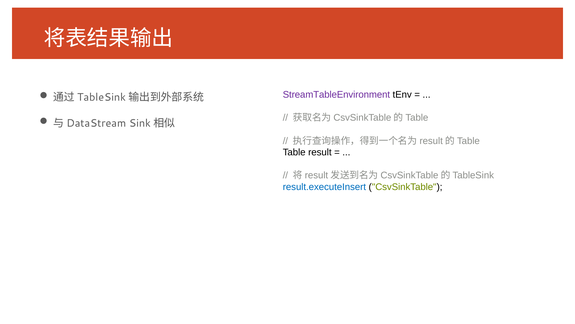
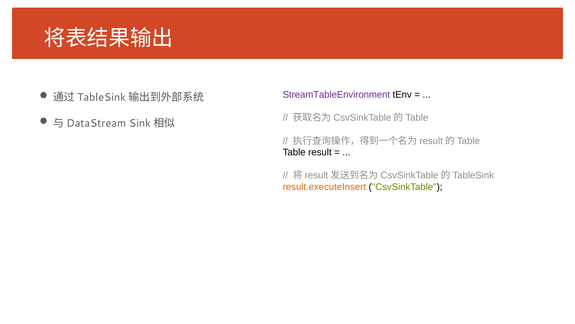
result.executeInsert colour: blue -> orange
